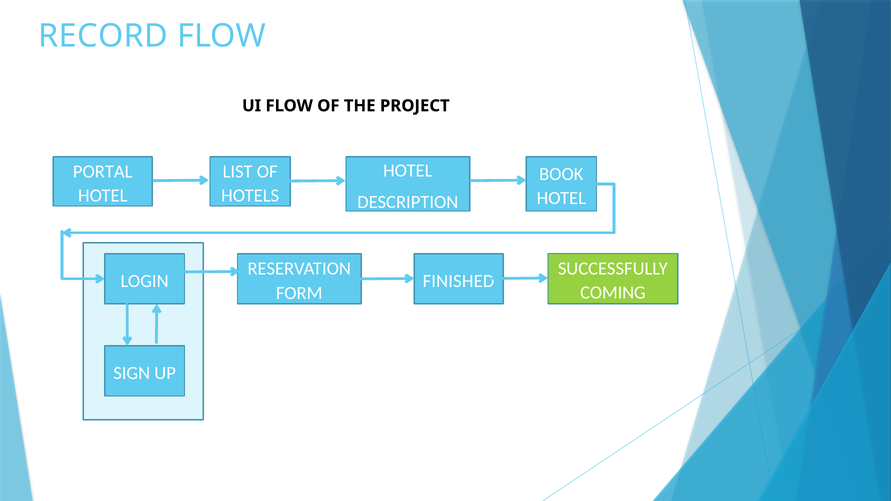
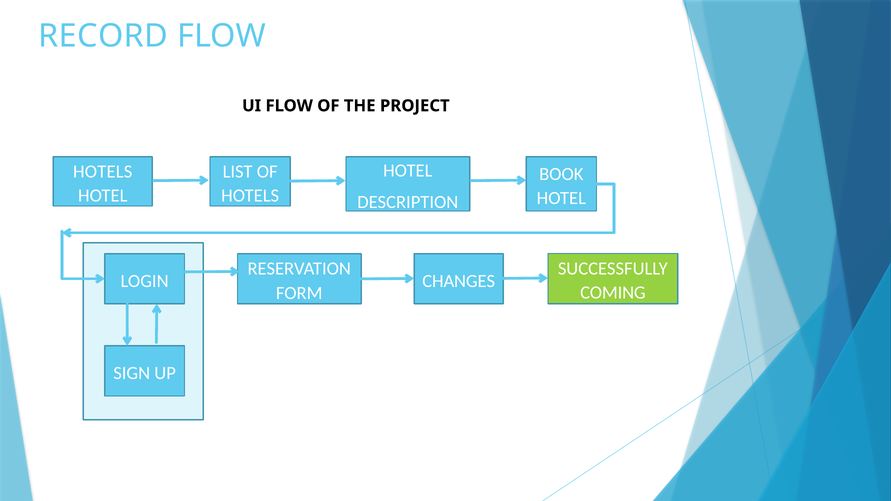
PORTAL at (103, 172): PORTAL -> HOTELS
FINISHED: FINISHED -> CHANGES
